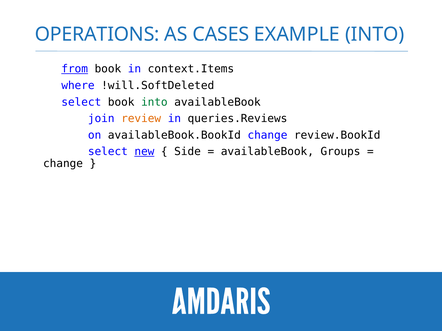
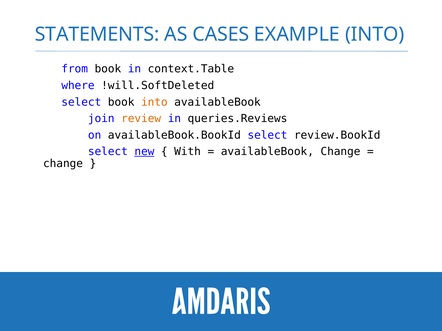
OPERATIONS: OPERATIONS -> STATEMENTS
from underline: present -> none
context.Items: context.Items -> context.Table
into at (154, 102) colour: green -> orange
availableBook.BookId change: change -> select
Side: Side -> With
availableBook Groups: Groups -> Change
